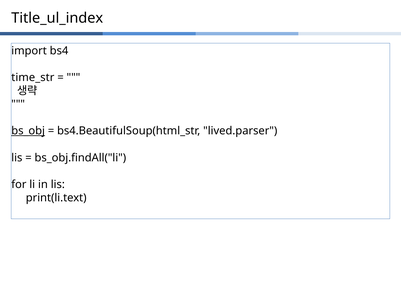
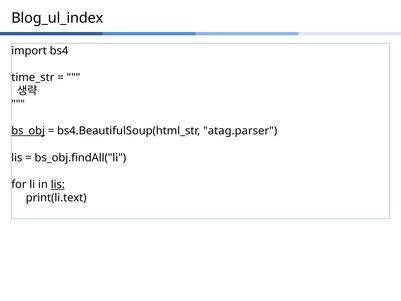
Title_ul_index: Title_ul_index -> Blog_ul_index
lived.parser: lived.parser -> atag.parser
lis at (58, 184) underline: none -> present
